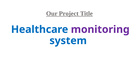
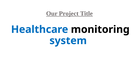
monitoring colour: purple -> black
